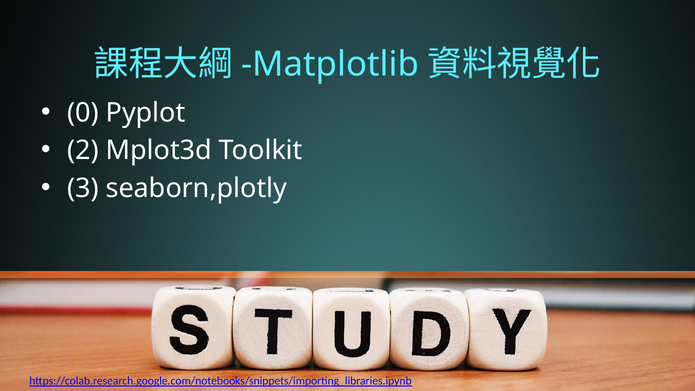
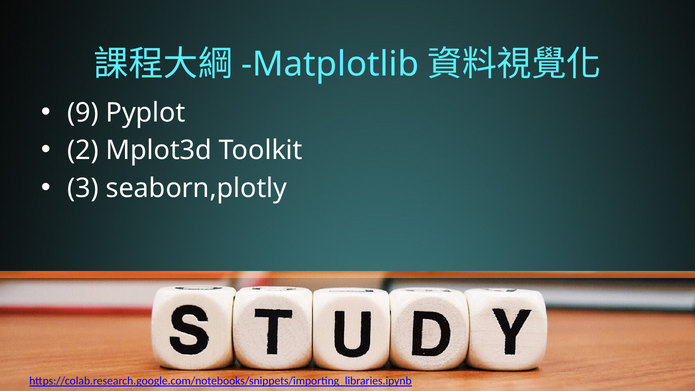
0: 0 -> 9
